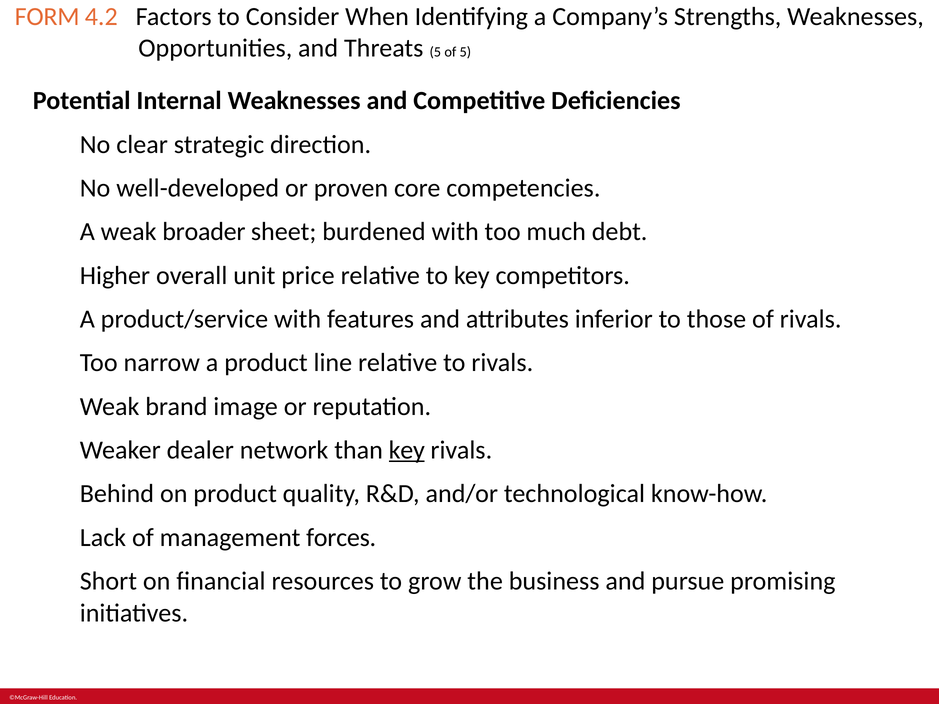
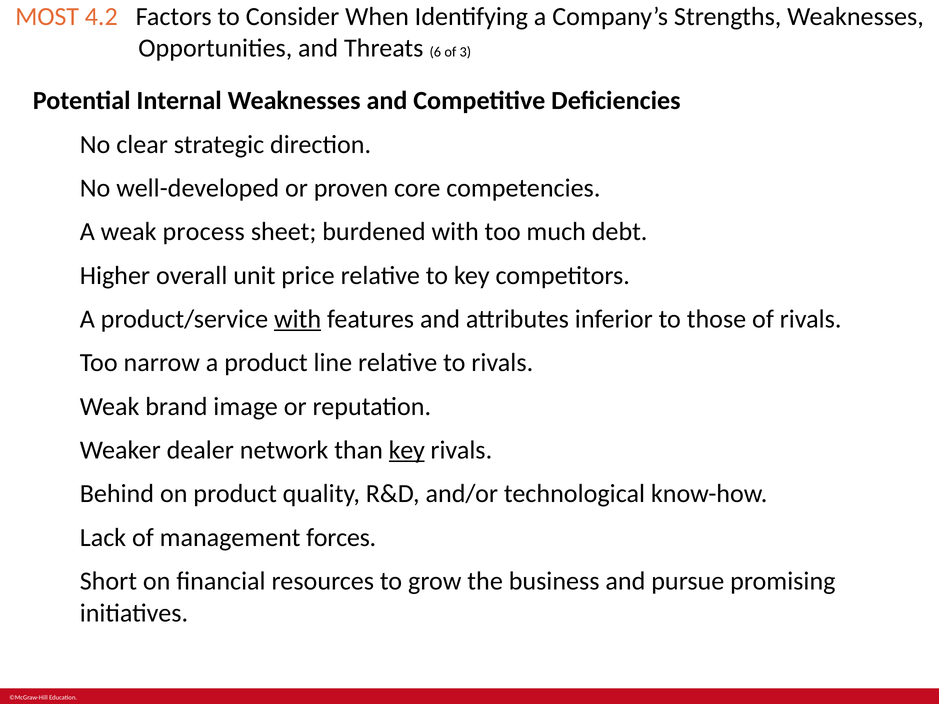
FORM: FORM -> MOST
Threats 5: 5 -> 6
of 5: 5 -> 3
broader: broader -> process
with at (298, 319) underline: none -> present
